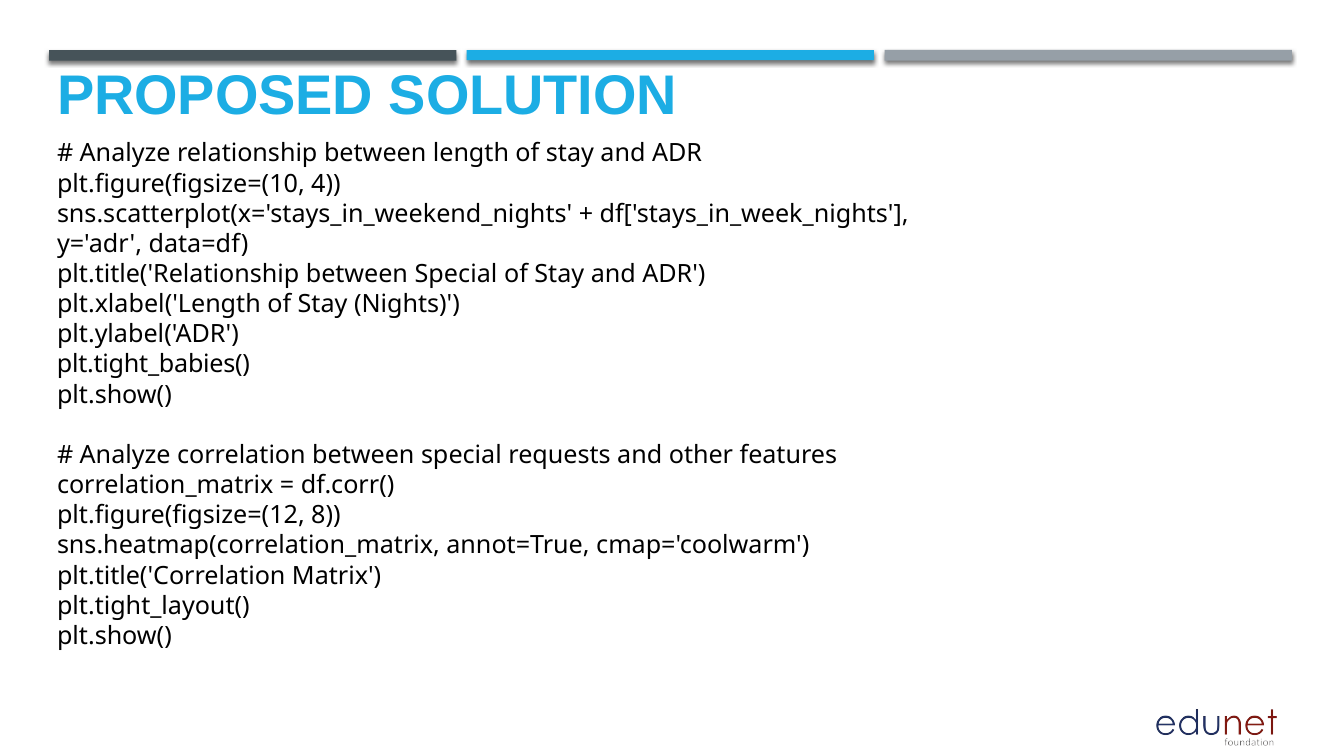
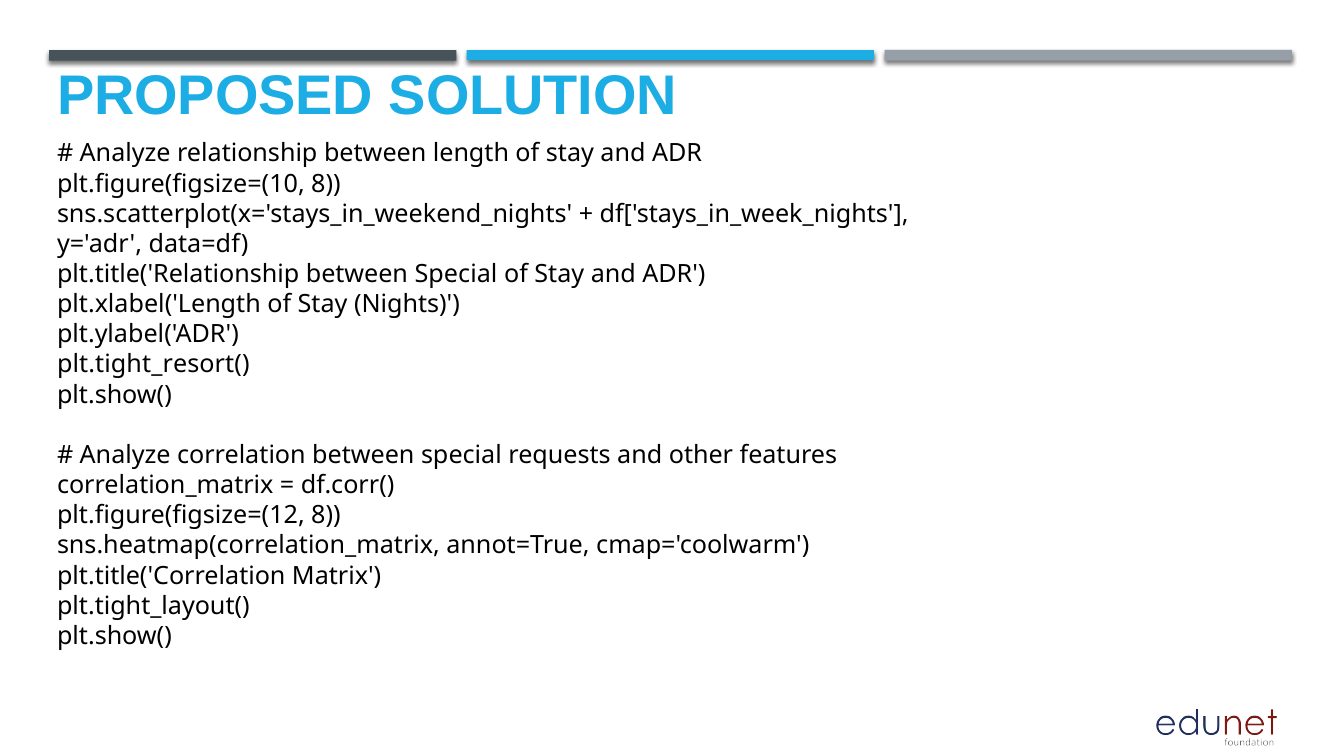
plt.figure(figsize=(10 4: 4 -> 8
plt.tight_babies(: plt.tight_babies( -> plt.tight_resort(
